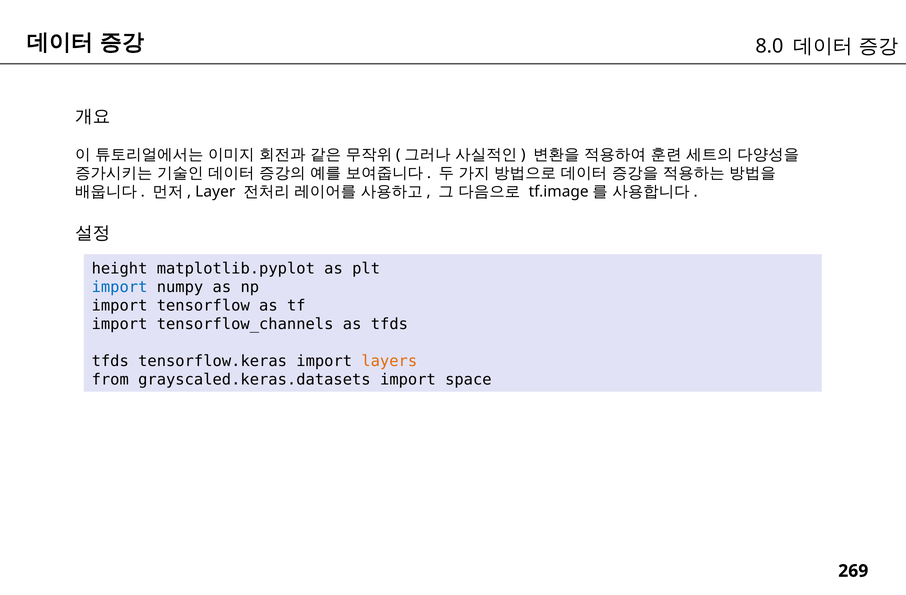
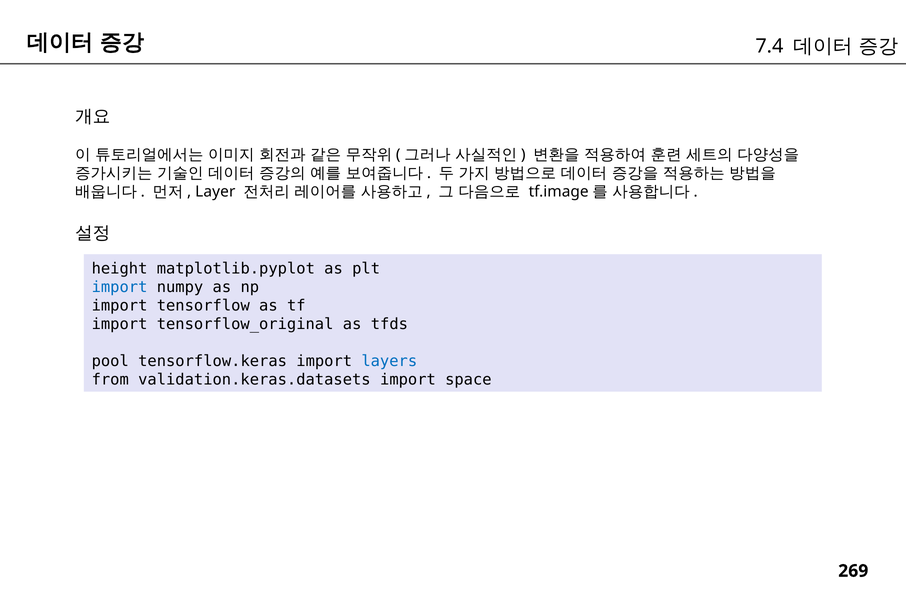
8.0: 8.0 -> 7.4
tensorflow_channels: tensorflow_channels -> tensorflow_original
tfds at (110, 361): tfds -> pool
layers colour: orange -> blue
grayscaled.keras.datasets: grayscaled.keras.datasets -> validation.keras.datasets
